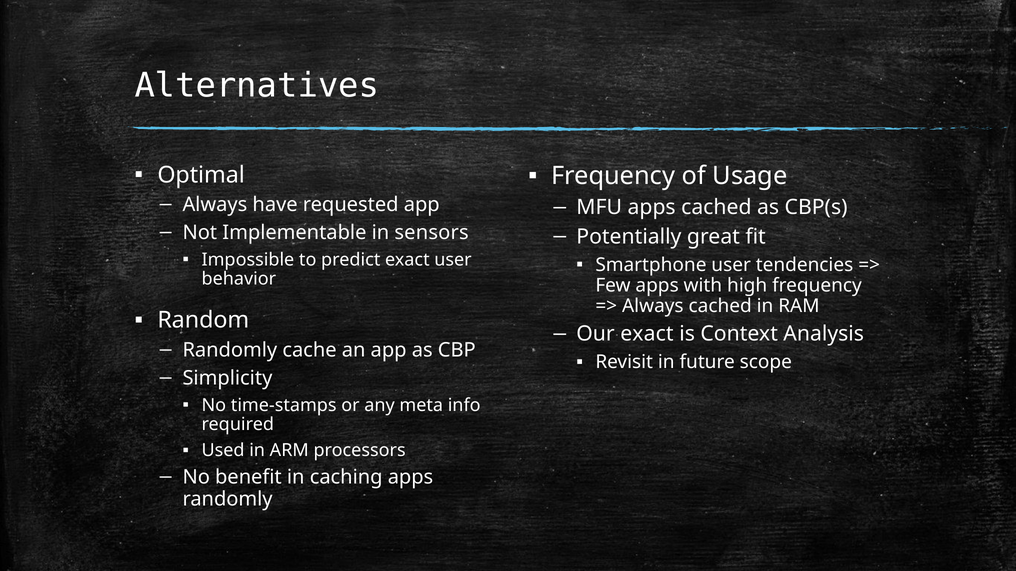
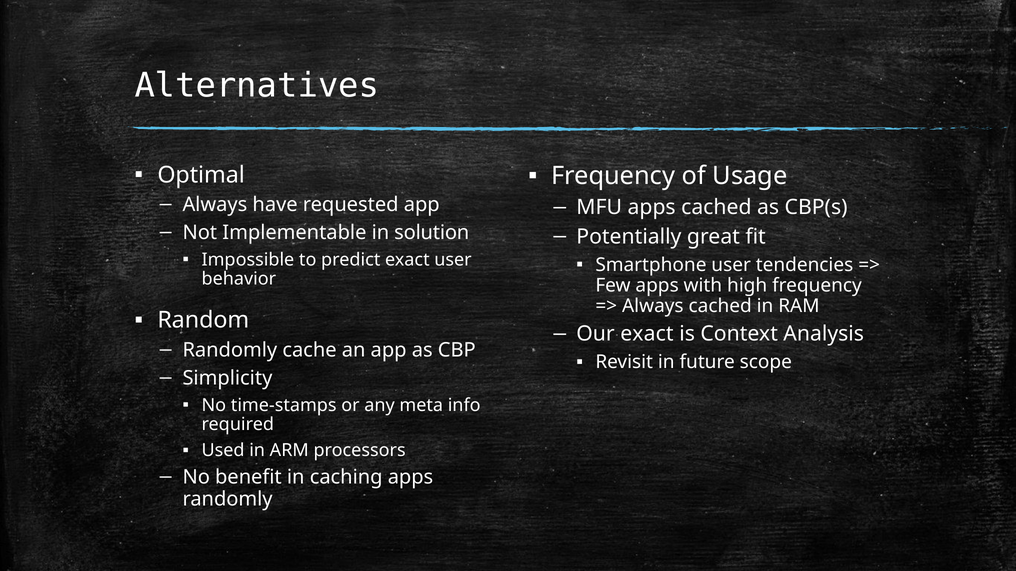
sensors: sensors -> solution
